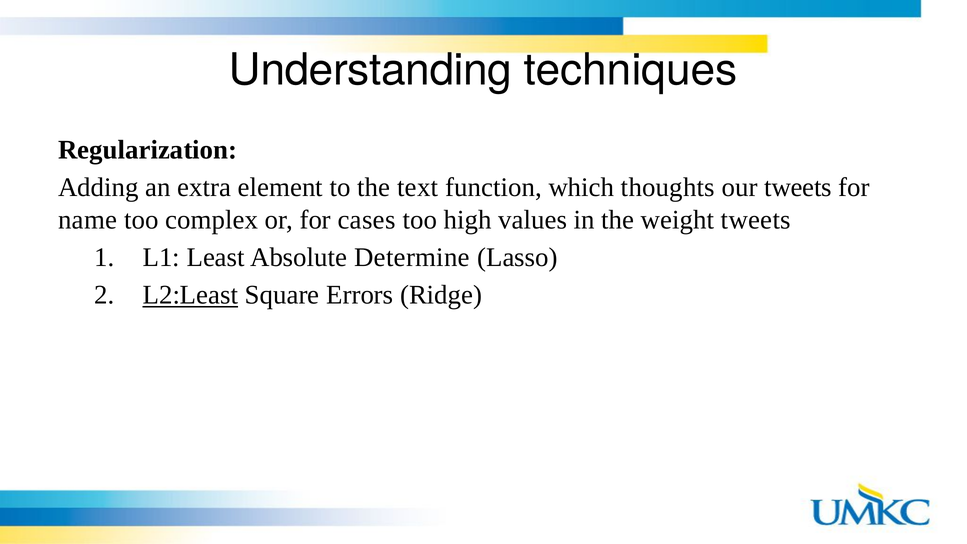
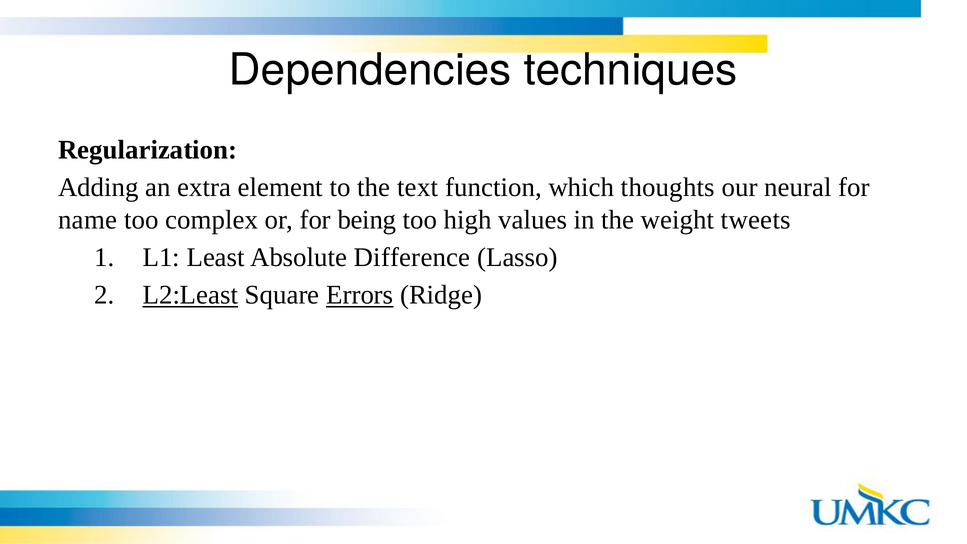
Understanding: Understanding -> Dependencies
our tweets: tweets -> neural
cases: cases -> being
Determine: Determine -> Difference
Errors underline: none -> present
